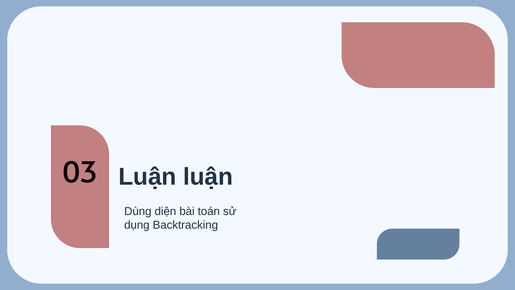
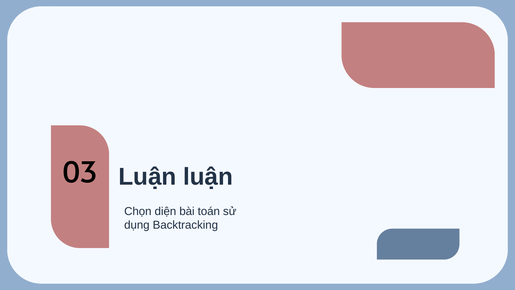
Dùng: Dùng -> Chọn
